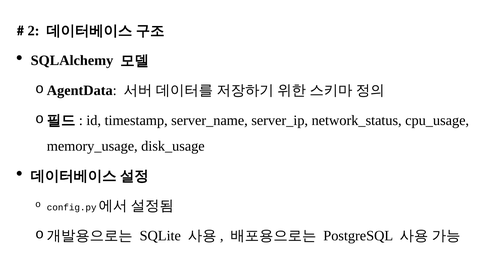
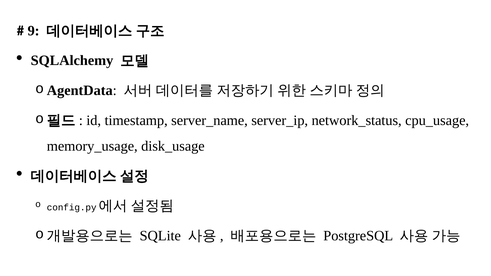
2: 2 -> 9
